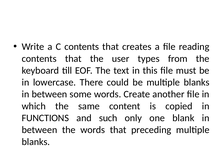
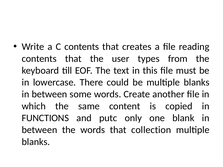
such: such -> putc
preceding: preceding -> collection
